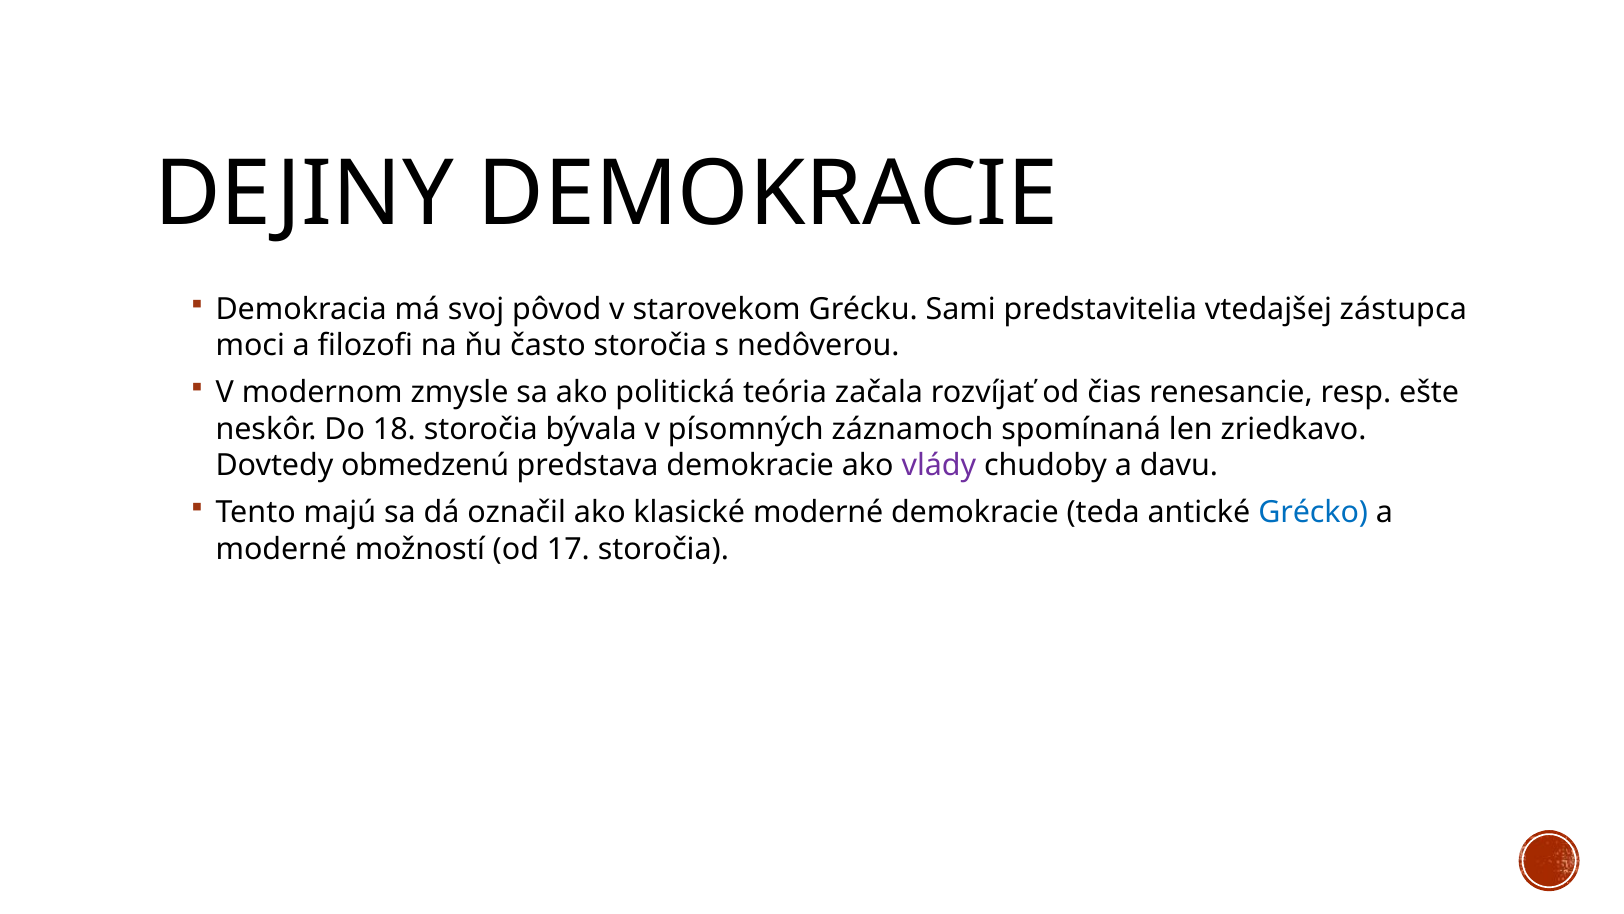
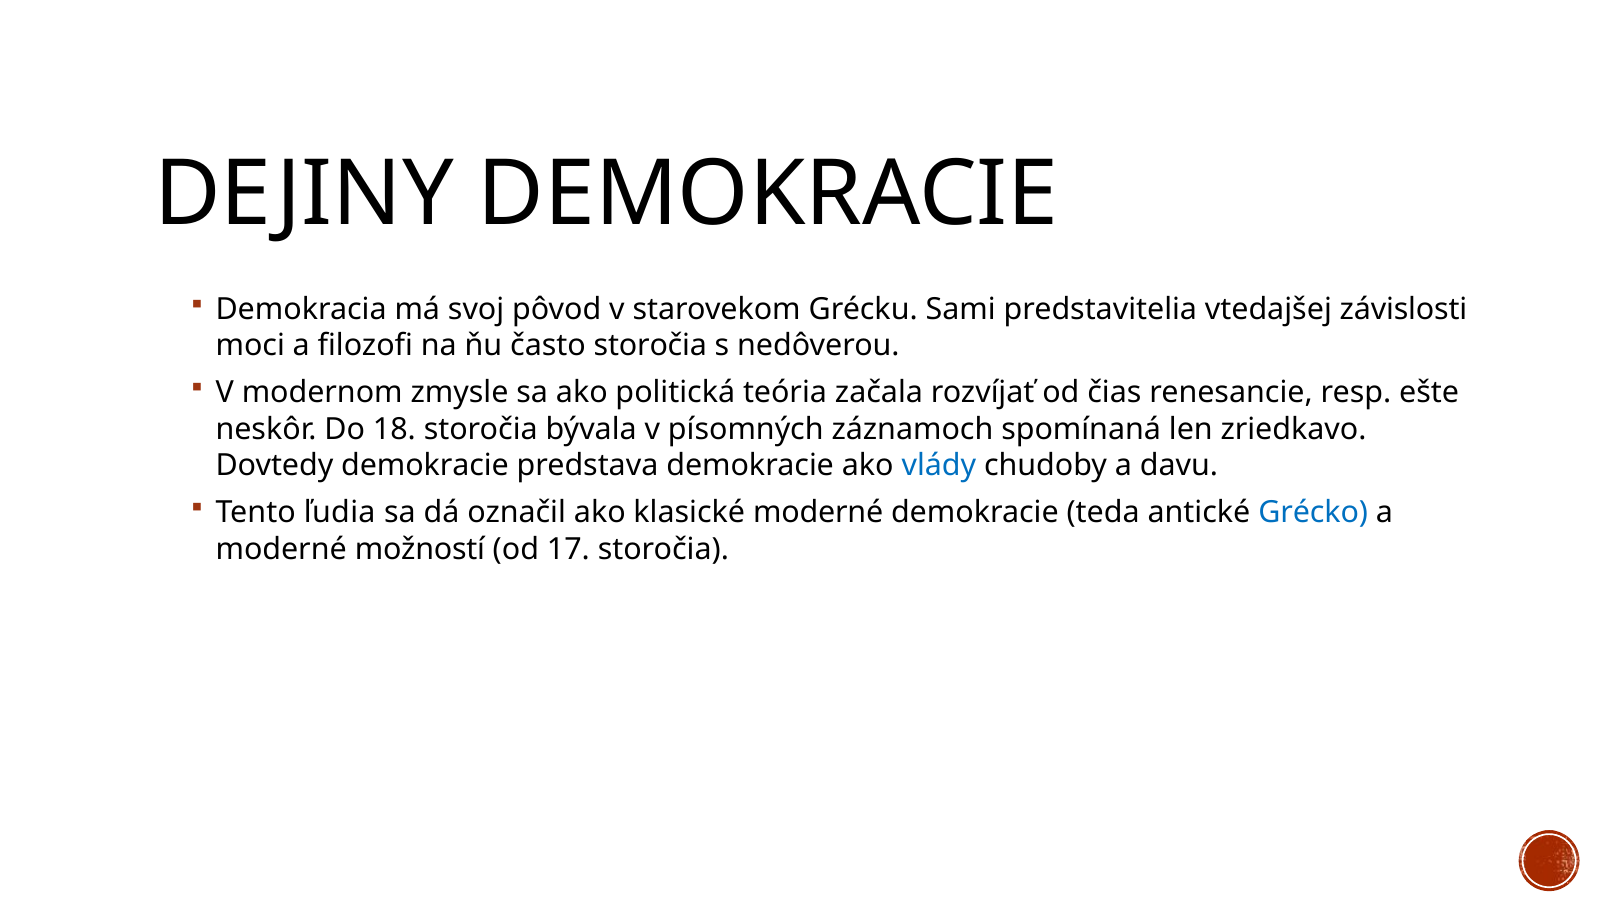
zástupca: zástupca -> závislosti
Dovtedy obmedzenú: obmedzenú -> demokracie
vlády colour: purple -> blue
majú: majú -> ľudia
